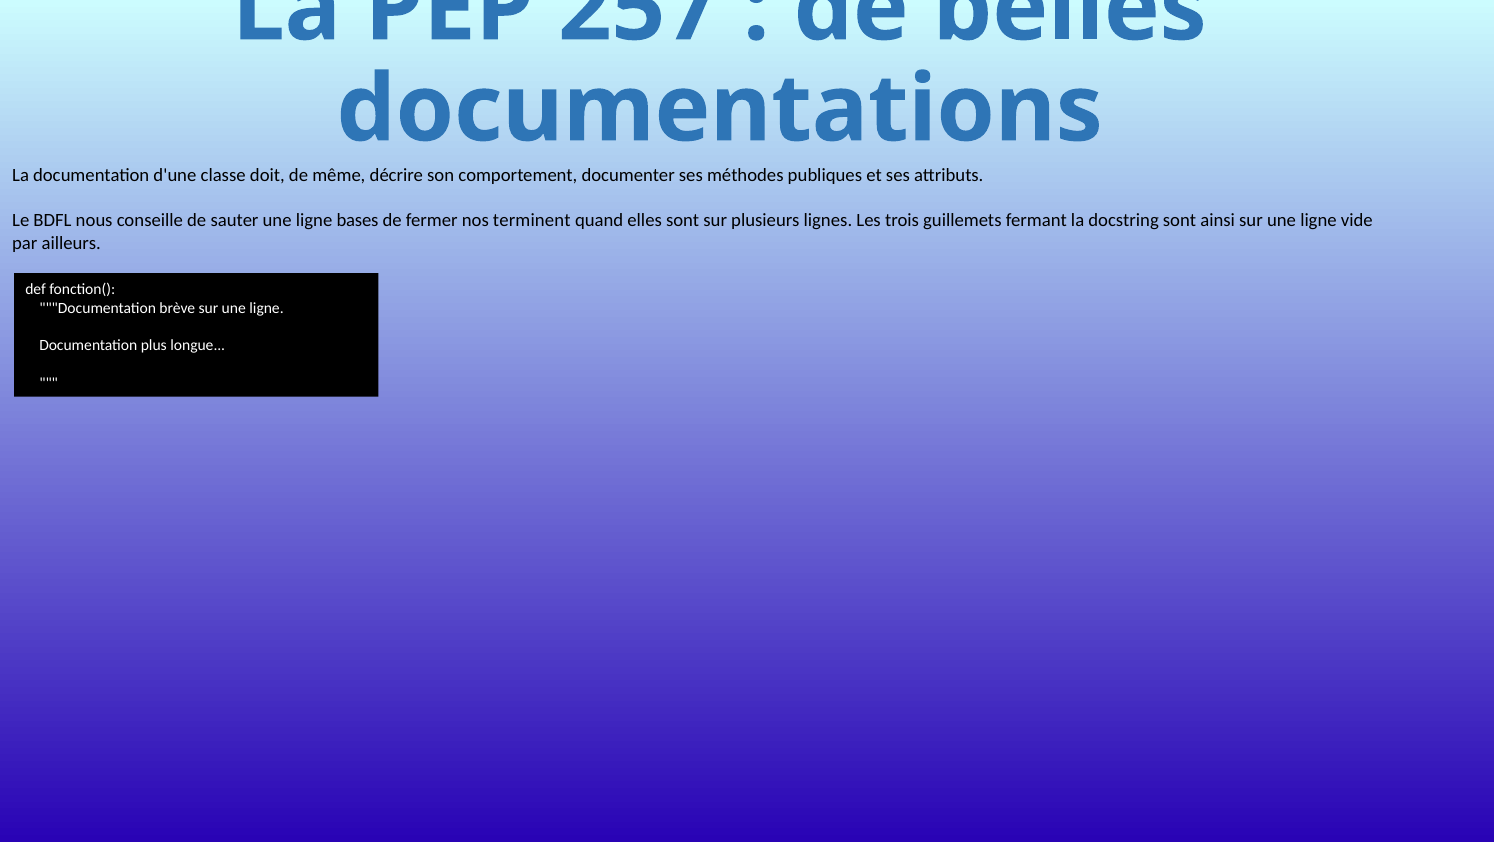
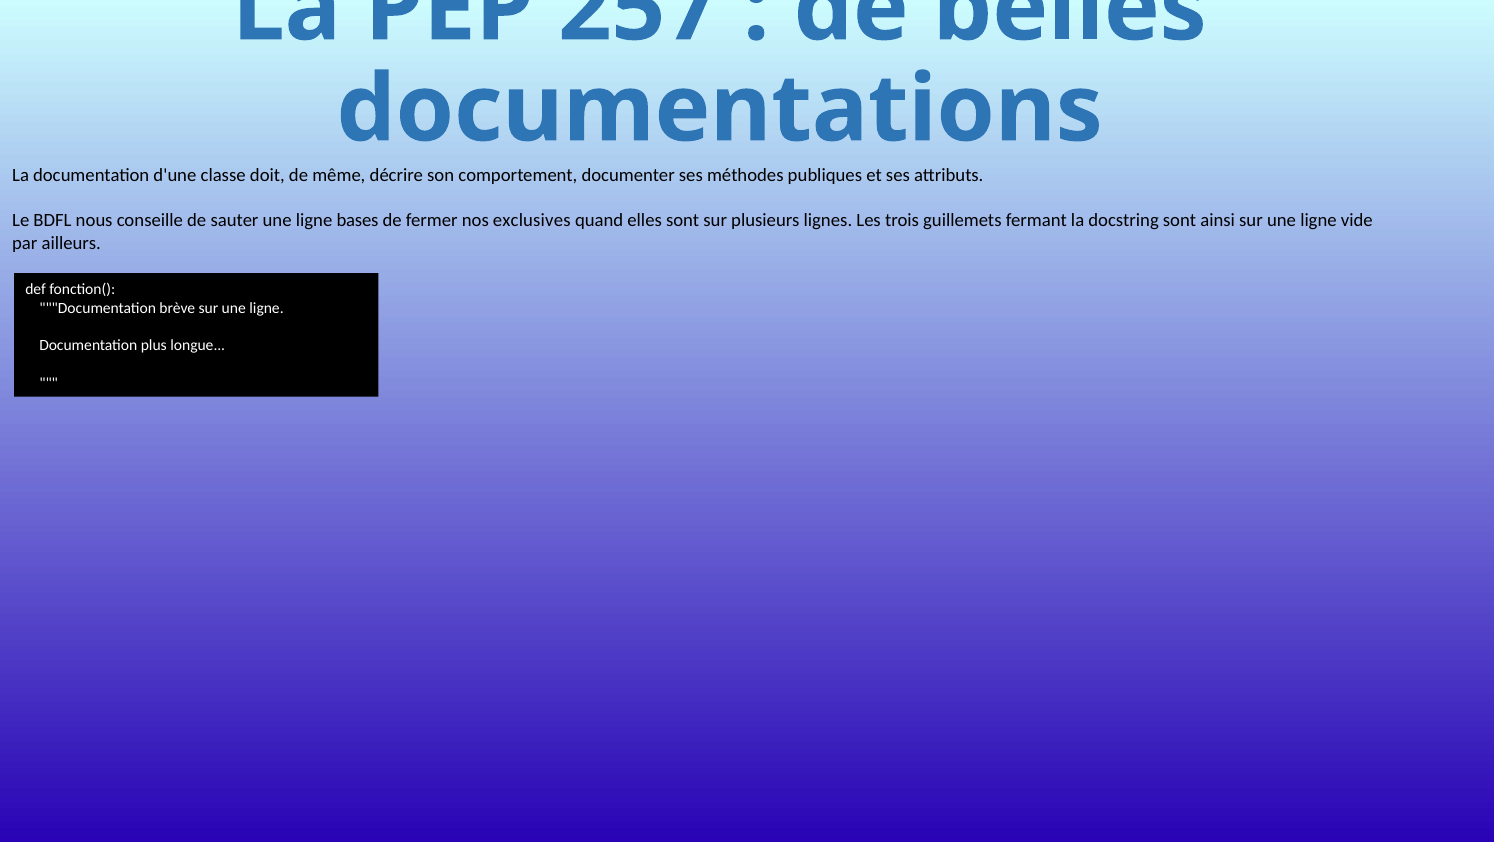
terminent: terminent -> exclusives
